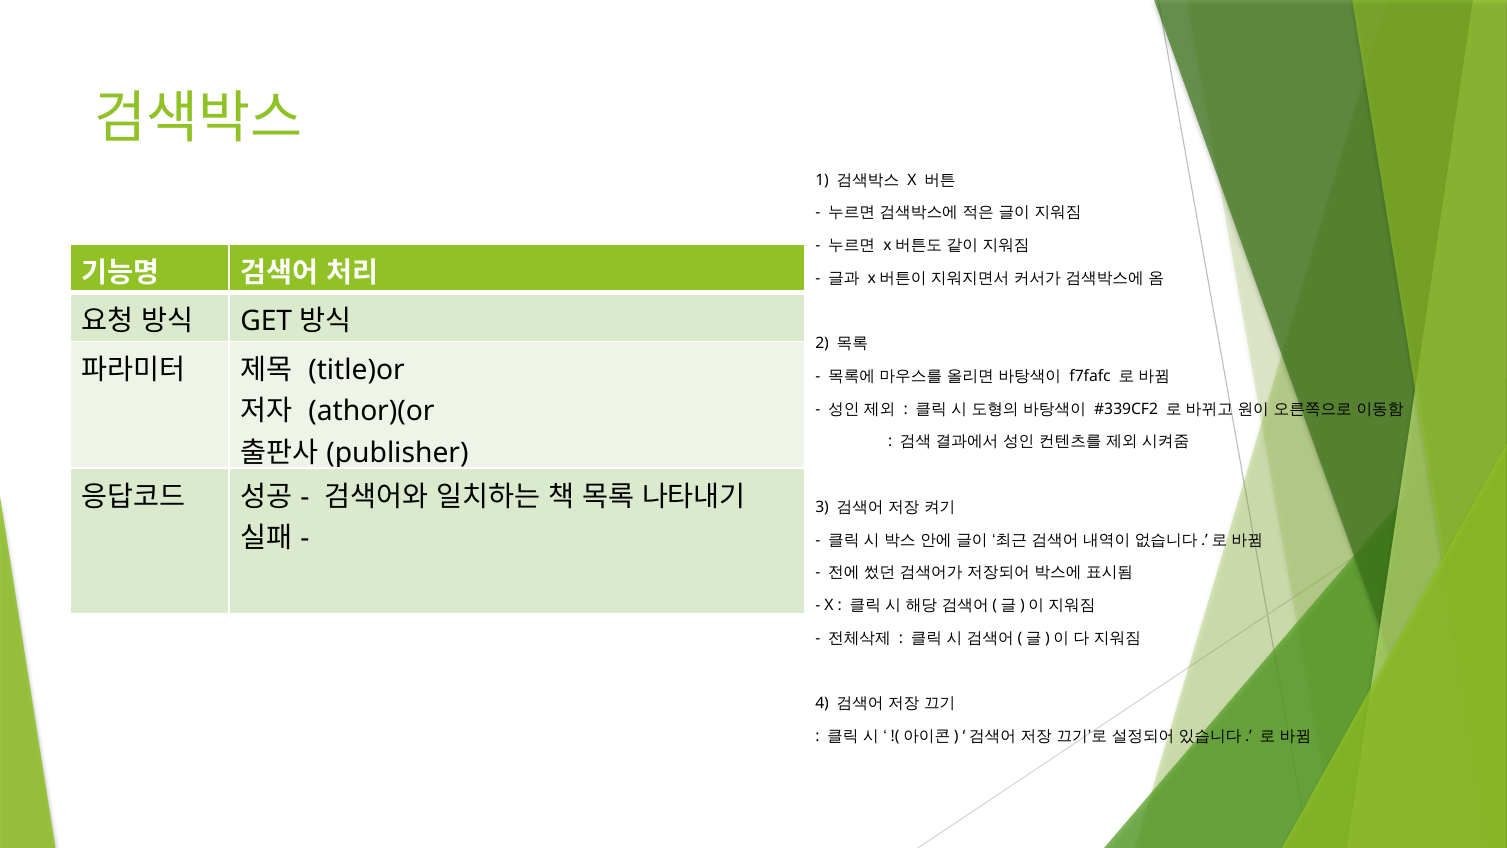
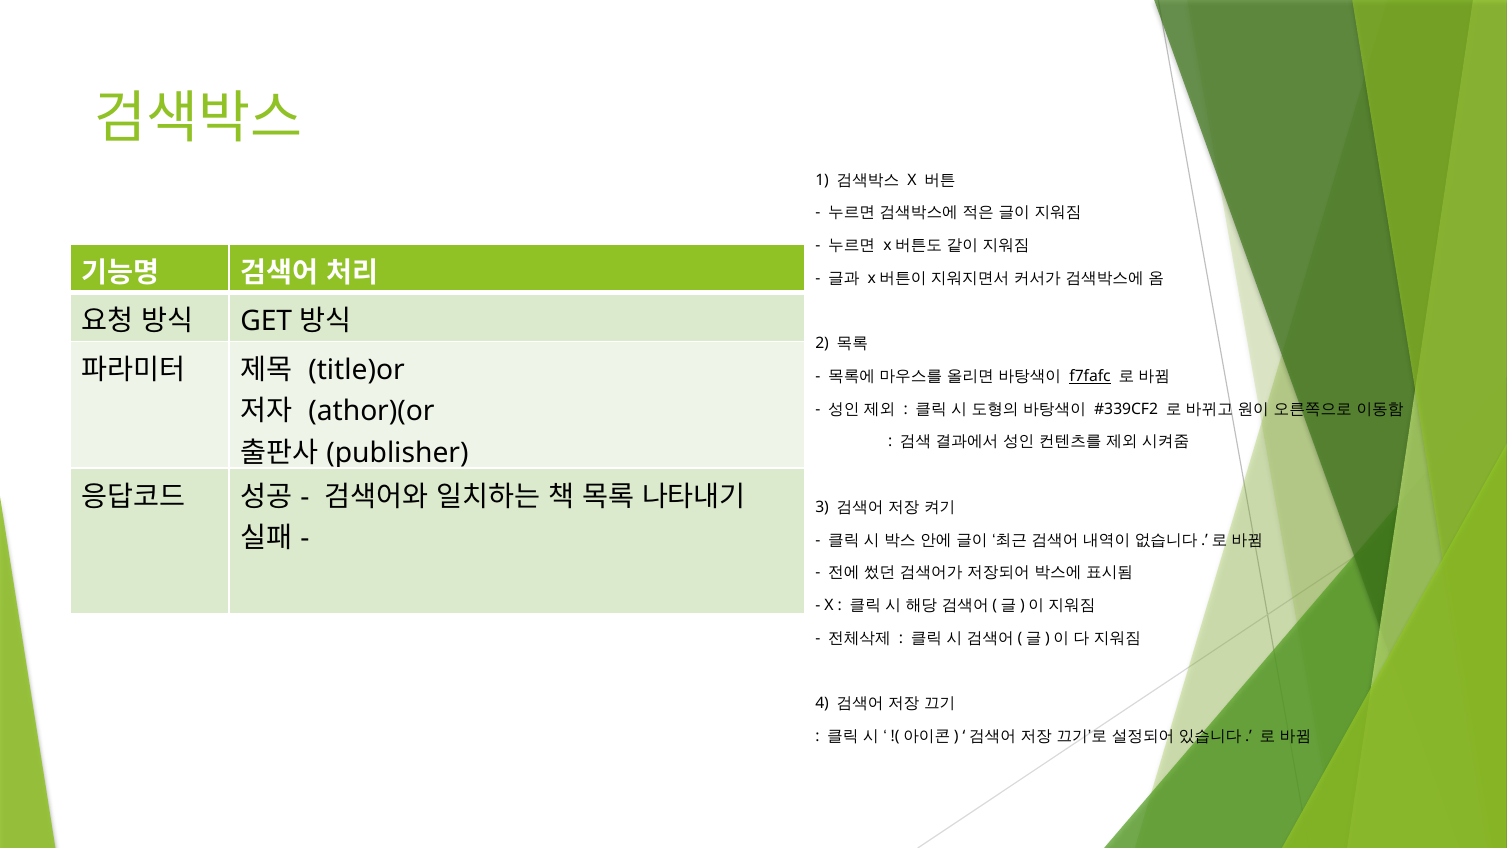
f7fafc underline: none -> present
